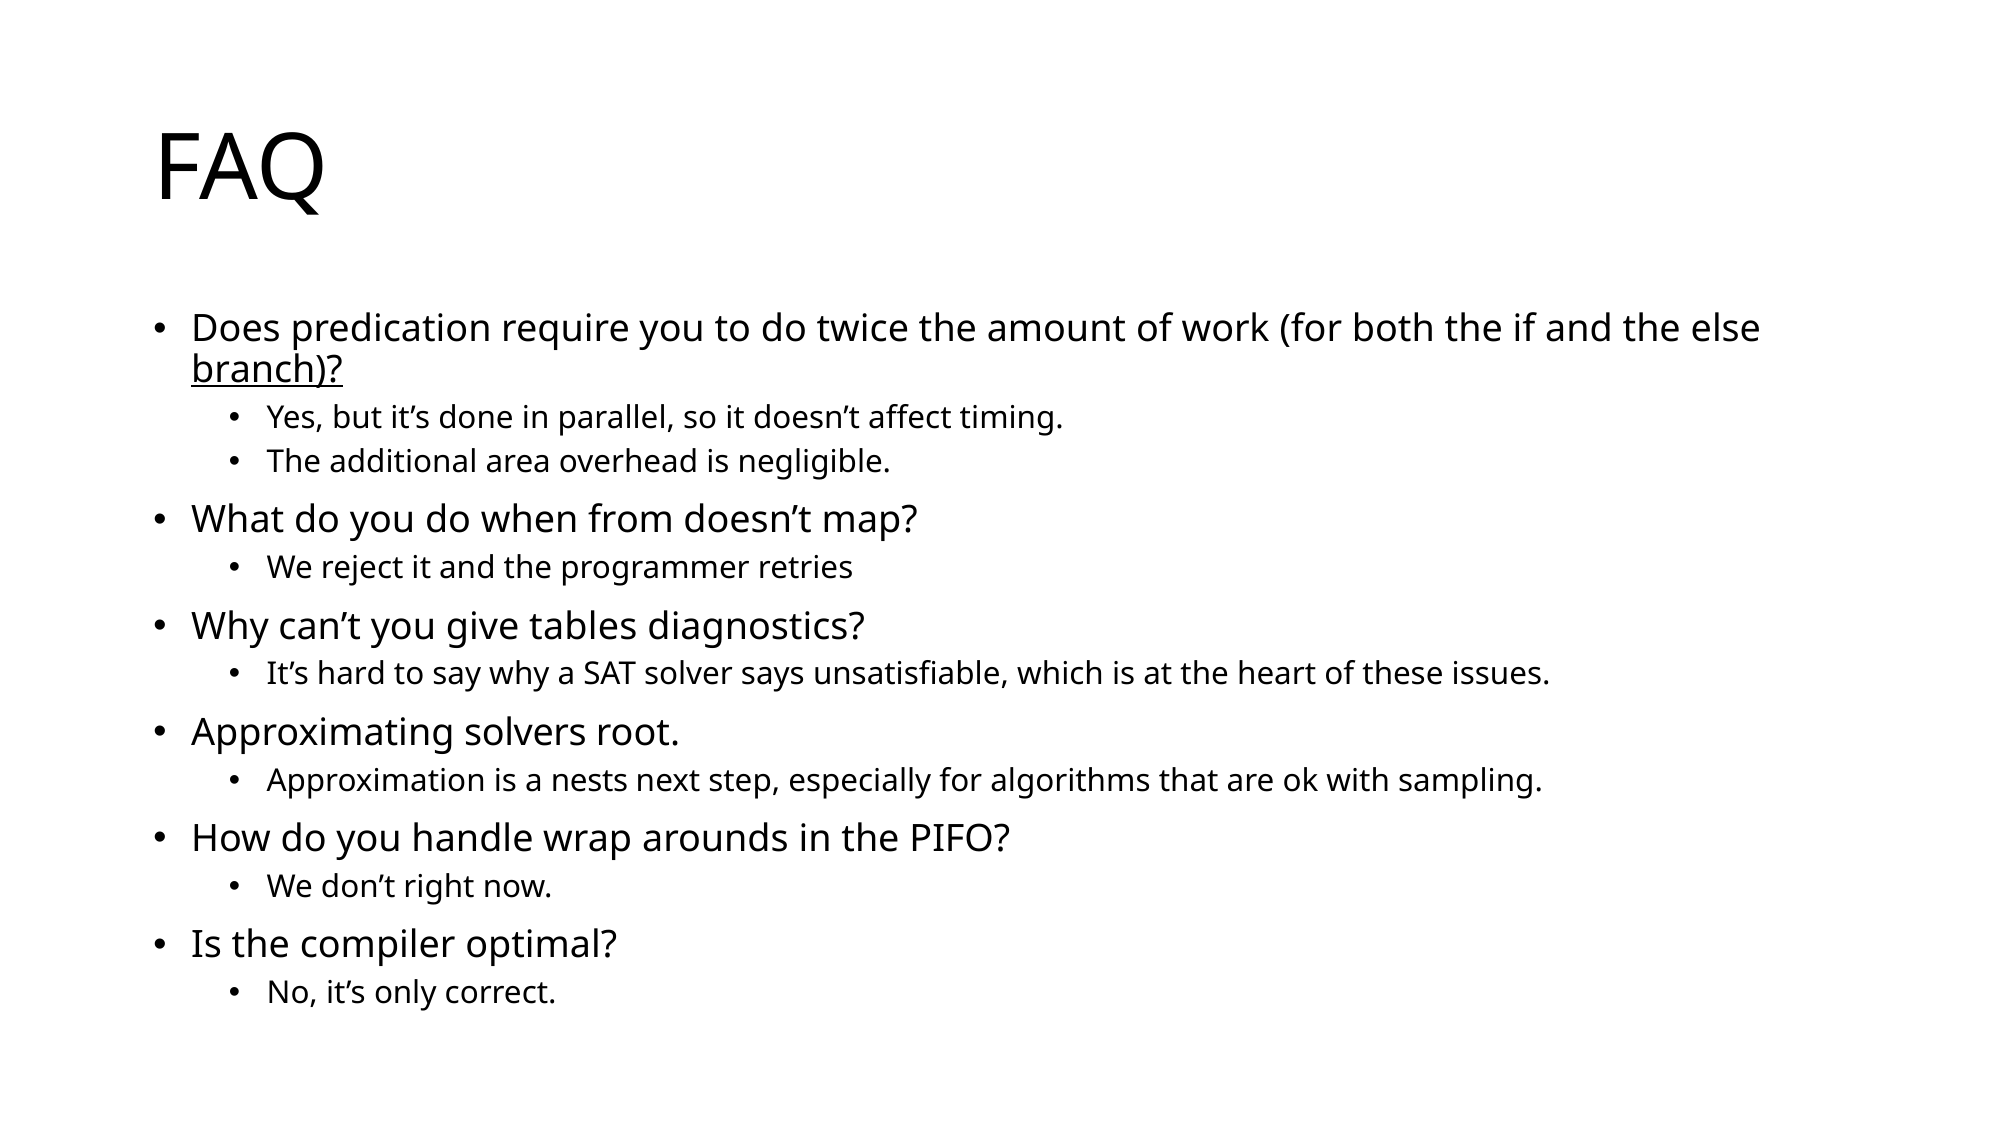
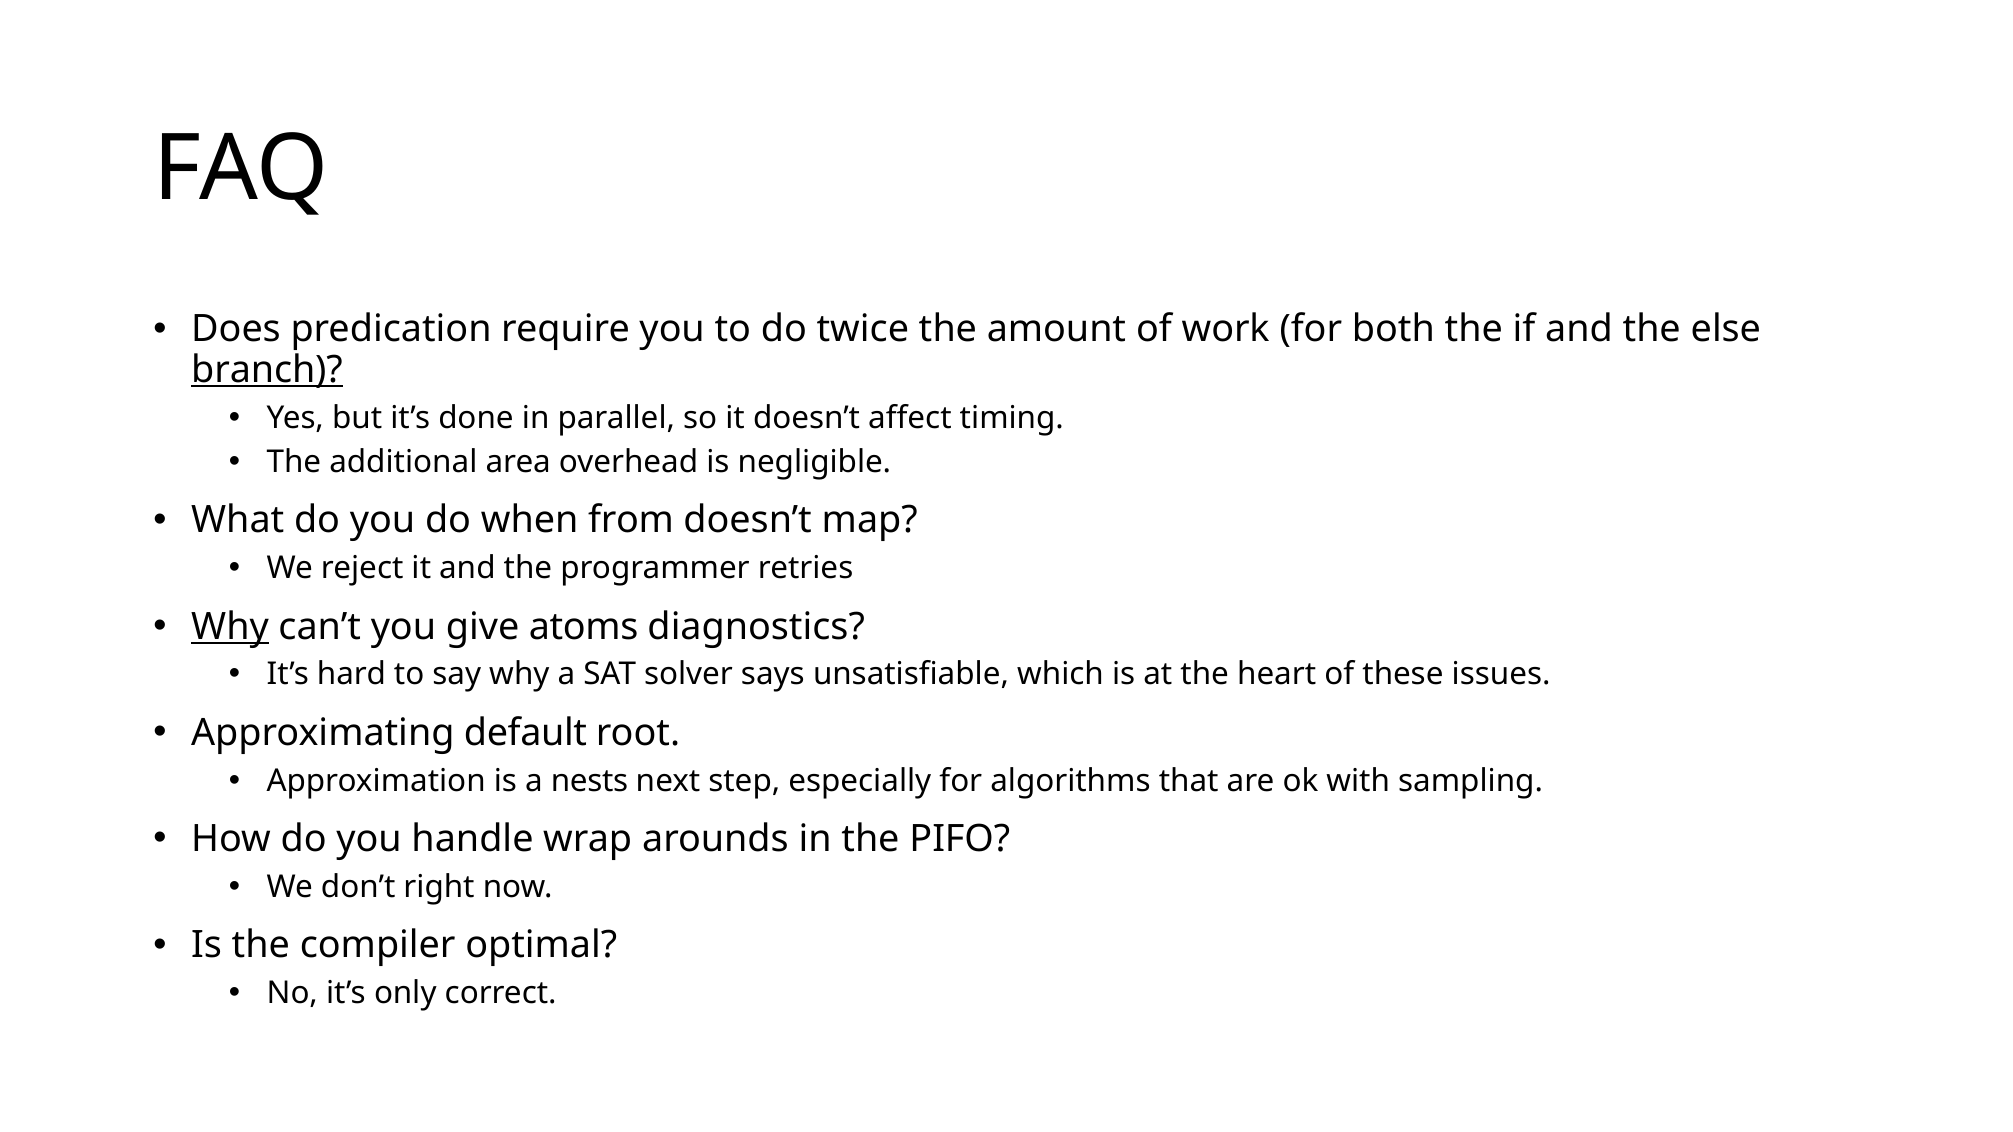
Why at (230, 627) underline: none -> present
tables: tables -> atoms
solvers: solvers -> default
